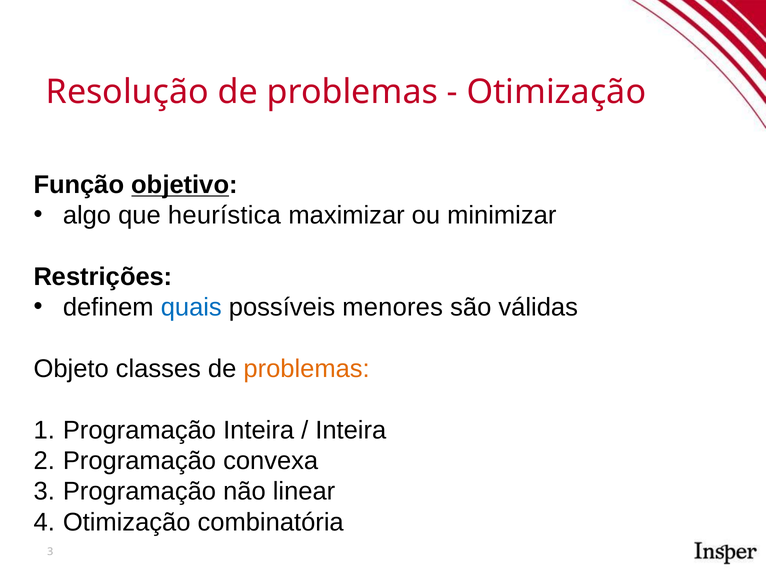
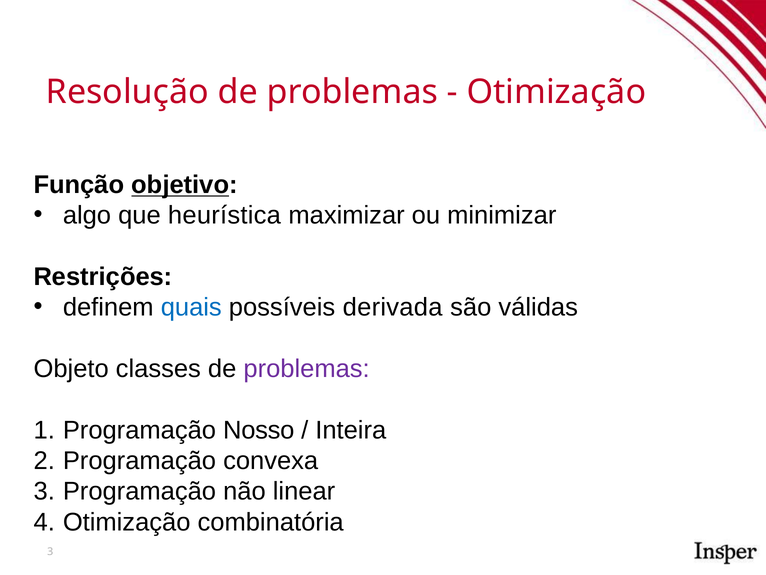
menores: menores -> derivada
problemas at (307, 368) colour: orange -> purple
Programação Inteira: Inteira -> Nosso
